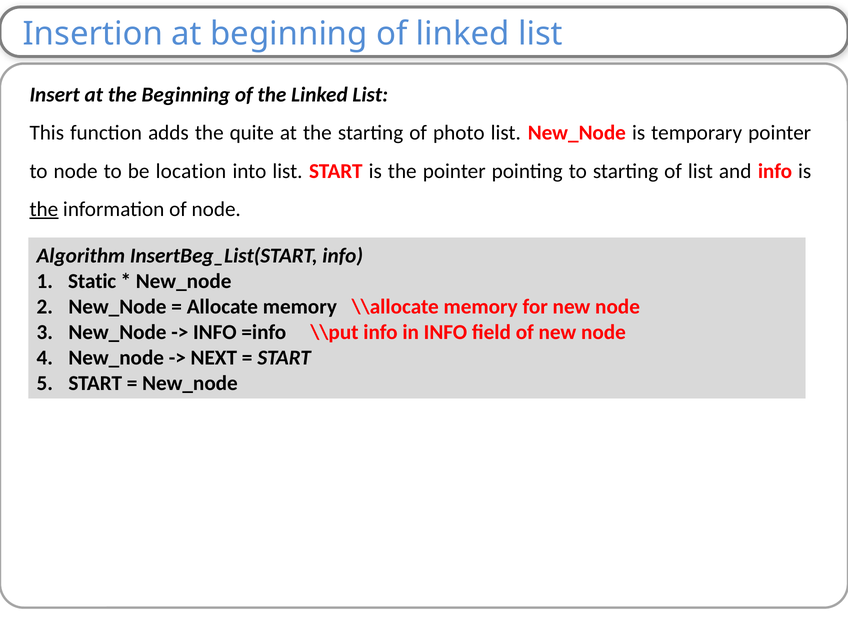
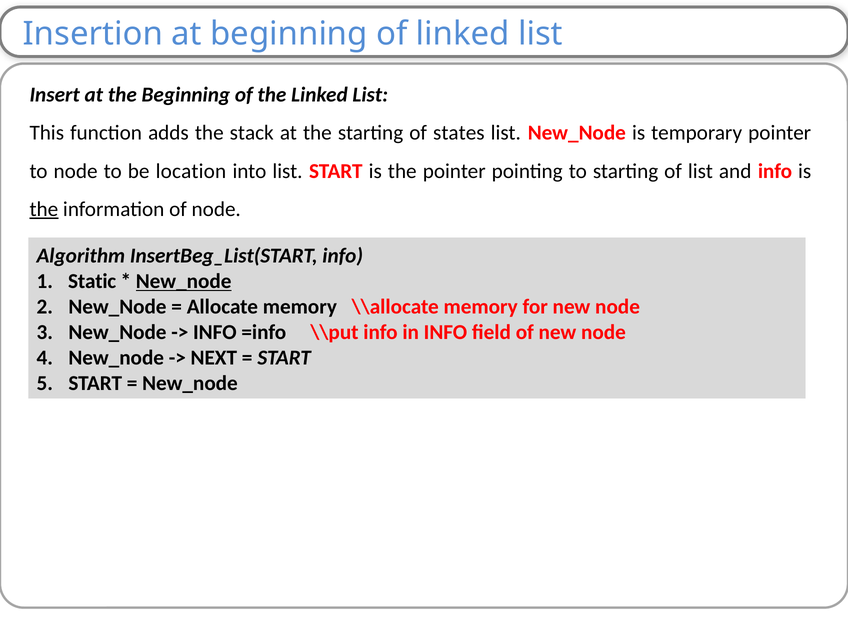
quite: quite -> stack
photo: photo -> states
New_node at (184, 281) underline: none -> present
